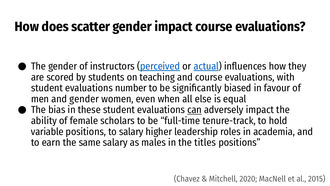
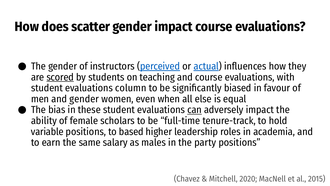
scored underline: none -> present
number: number -> column
to salary: salary -> based
titles: titles -> party
